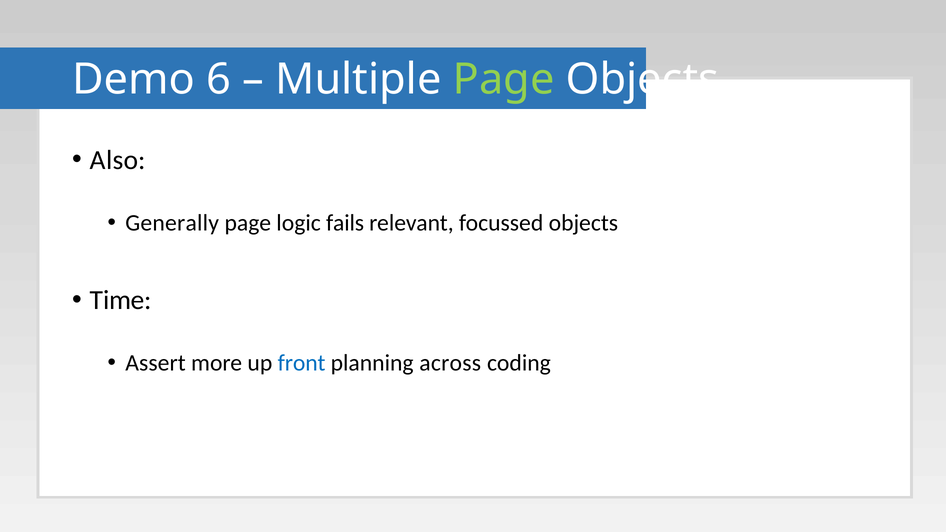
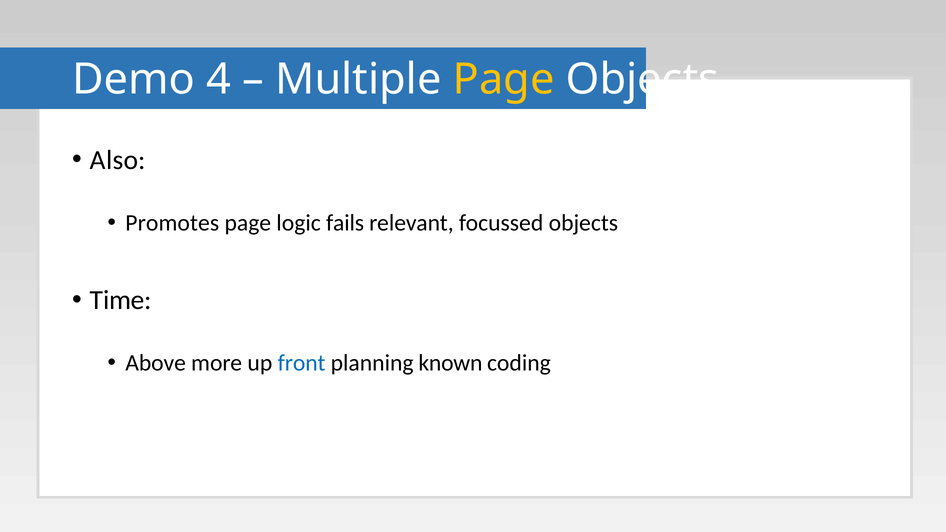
6: 6 -> 4
Page at (504, 79) colour: light green -> yellow
Generally: Generally -> Promotes
Assert: Assert -> Above
across: across -> known
